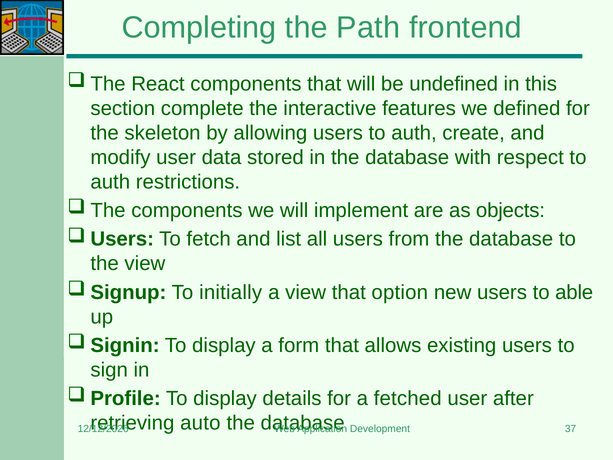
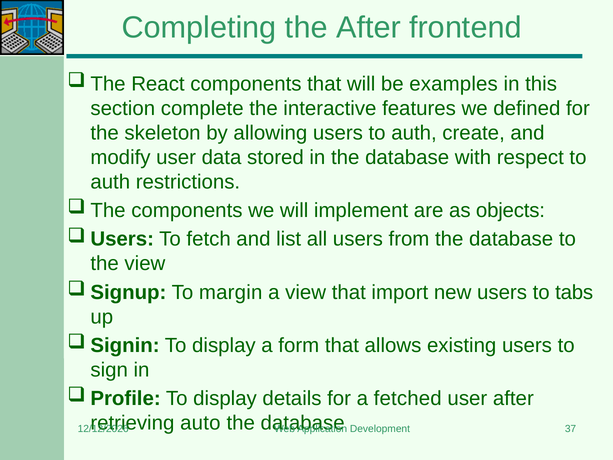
the Path: Path -> After
undefined: undefined -> examples
initially: initially -> margin
option: option -> import
able: able -> tabs
